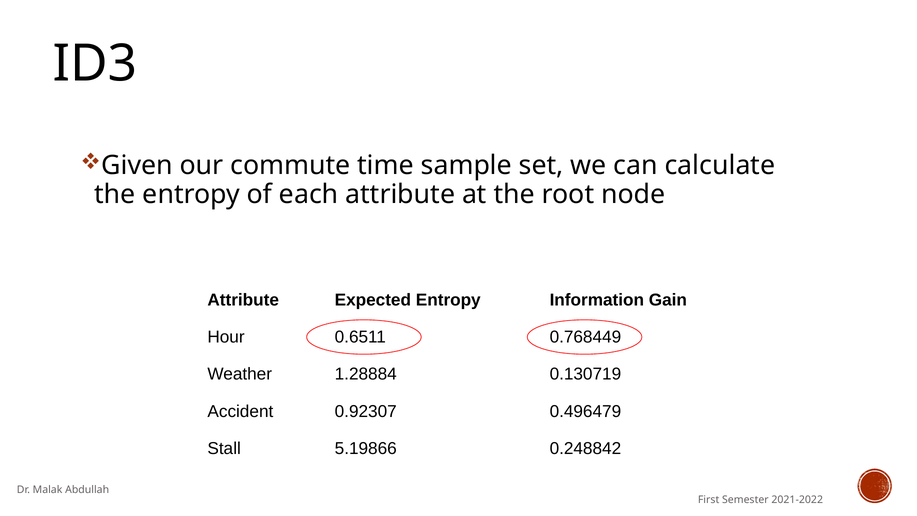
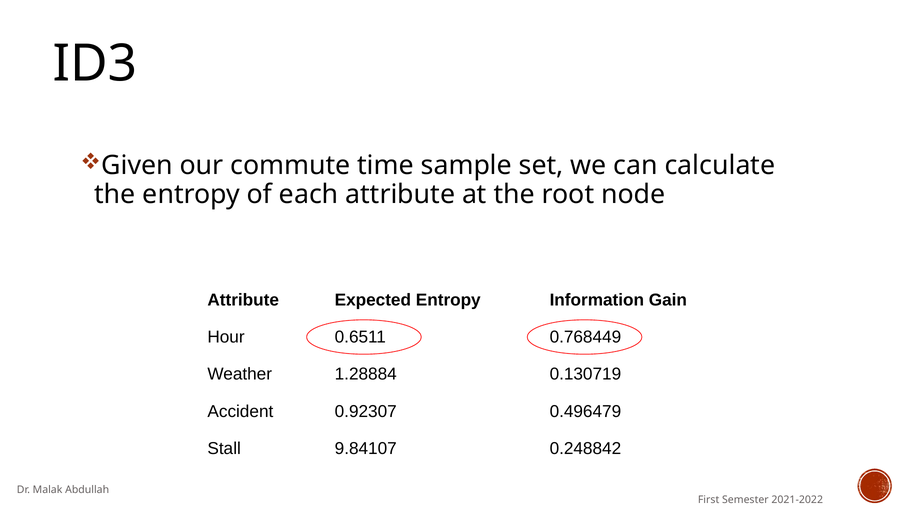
5.19866: 5.19866 -> 9.84107
